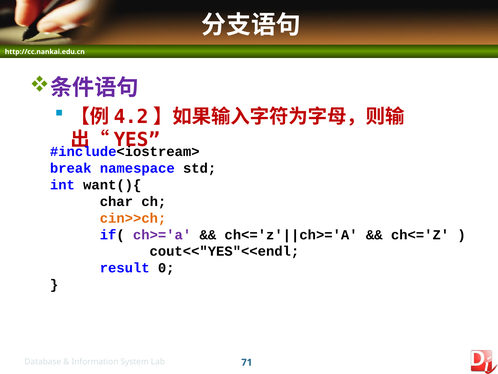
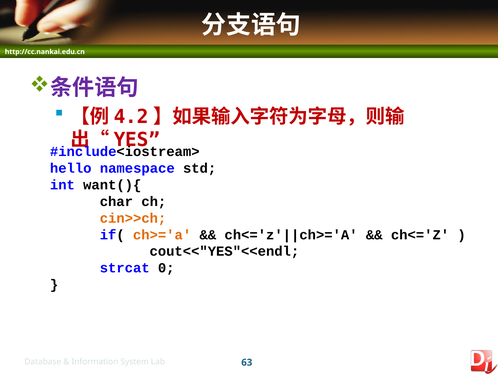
break: break -> hello
ch>='a colour: purple -> orange
result: result -> strcat
71: 71 -> 63
